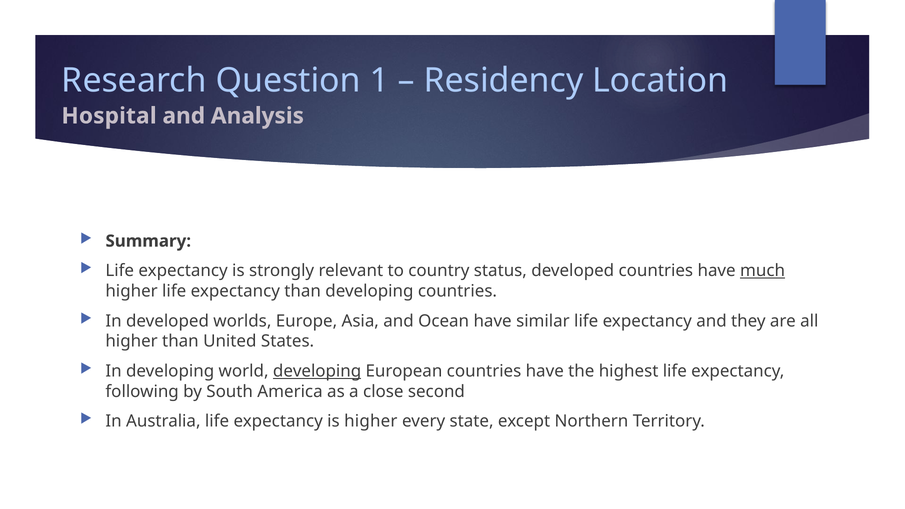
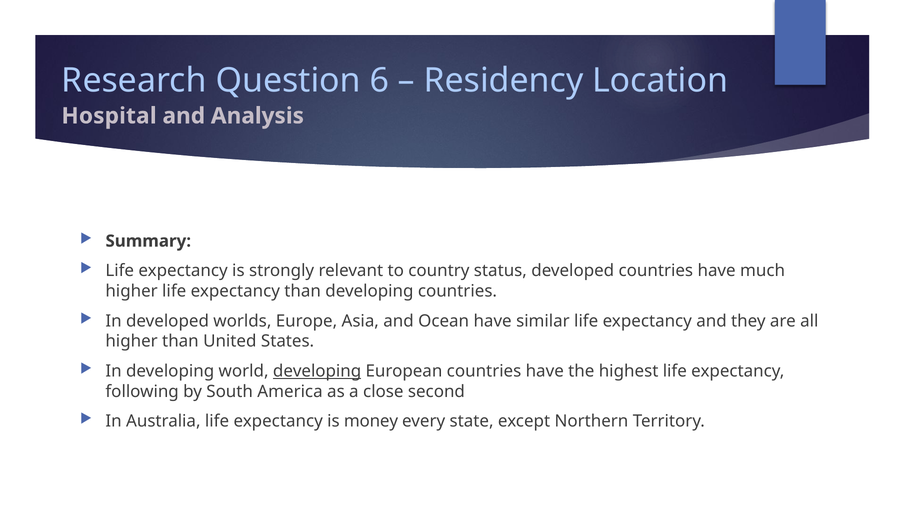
1: 1 -> 6
much underline: present -> none
is higher: higher -> money
